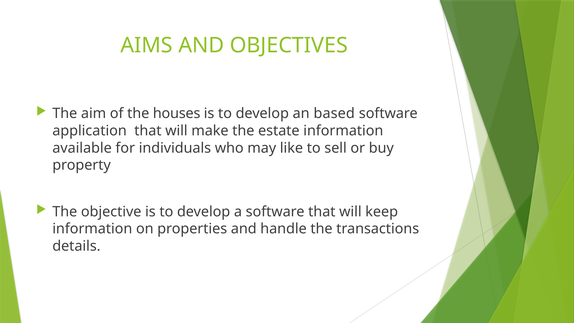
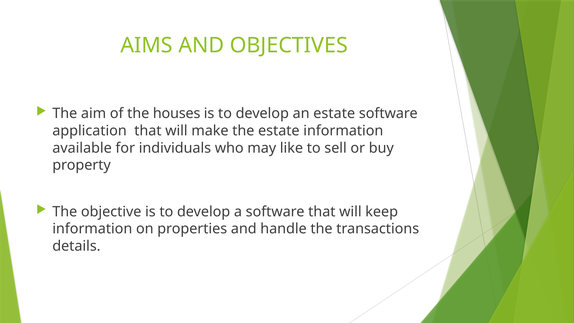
an based: based -> estate
